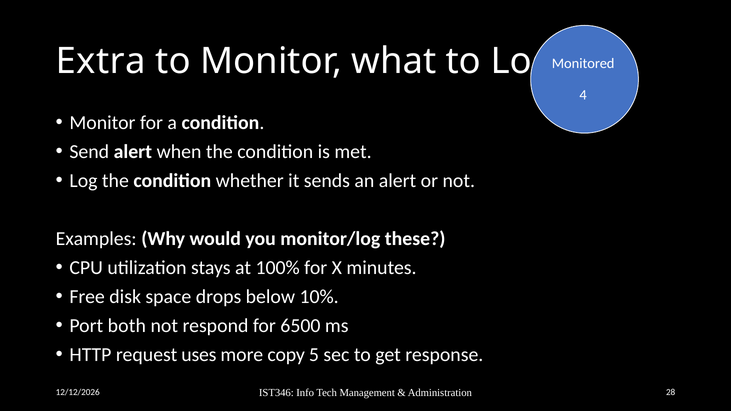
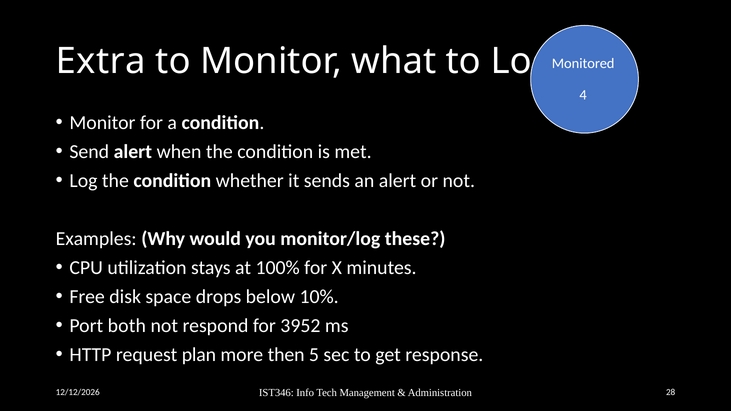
6500: 6500 -> 3952
uses: uses -> plan
copy: copy -> then
